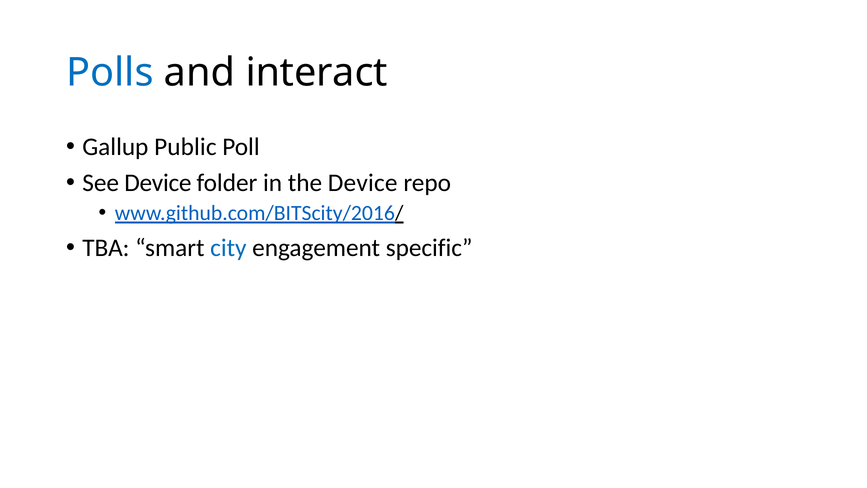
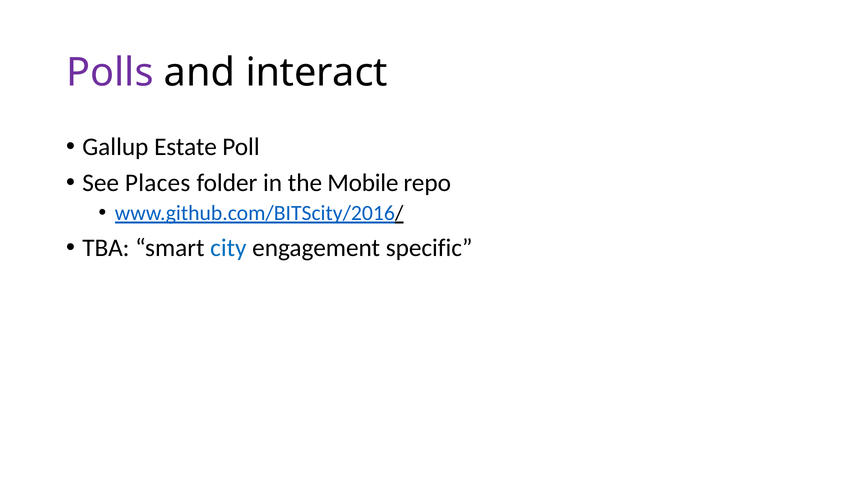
Polls colour: blue -> purple
Public: Public -> Estate
See Device: Device -> Places
the Device: Device -> Mobile
